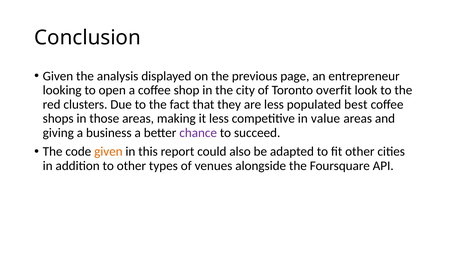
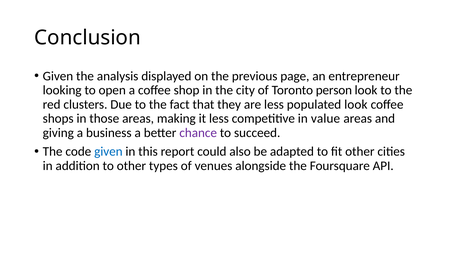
overfit: overfit -> person
populated best: best -> look
given at (108, 152) colour: orange -> blue
